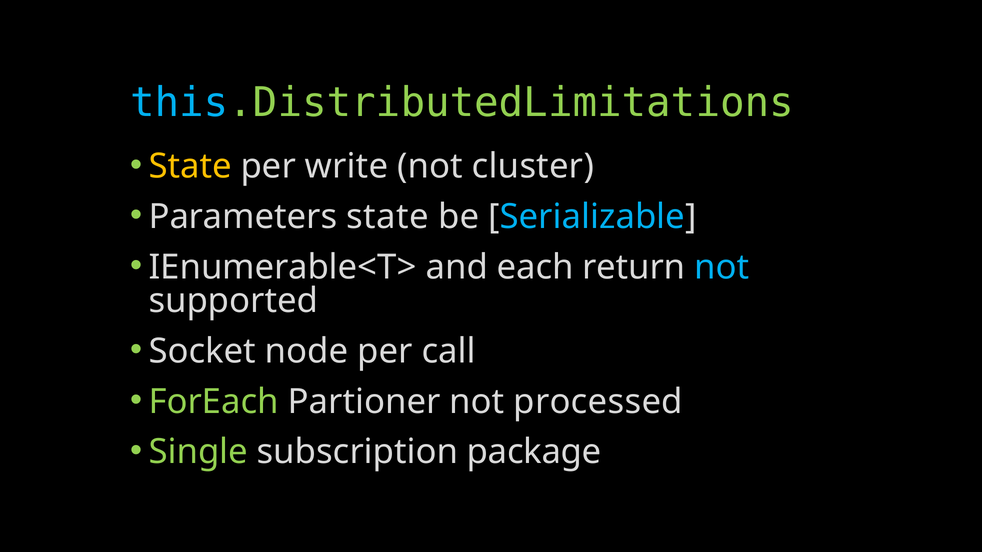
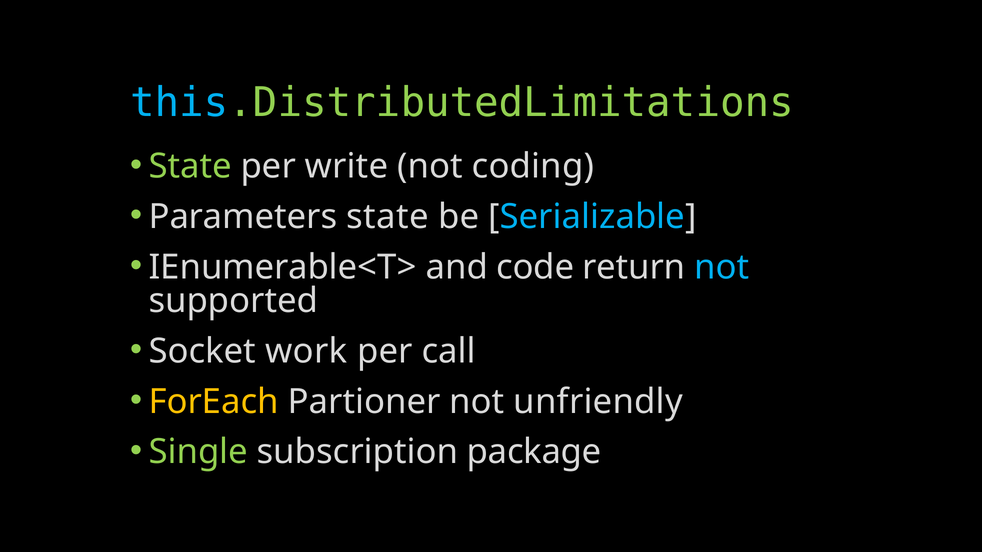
State at (190, 167) colour: yellow -> light green
cluster: cluster -> coding
each: each -> code
node: node -> work
ForEach colour: light green -> yellow
processed: processed -> unfriendly
